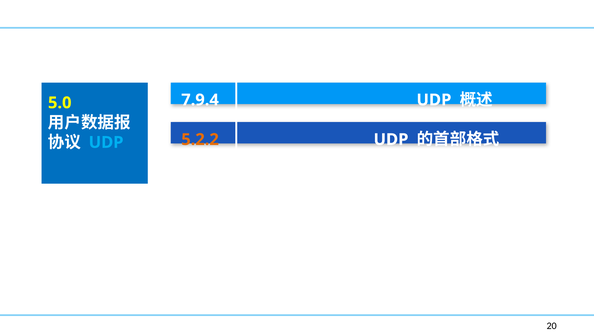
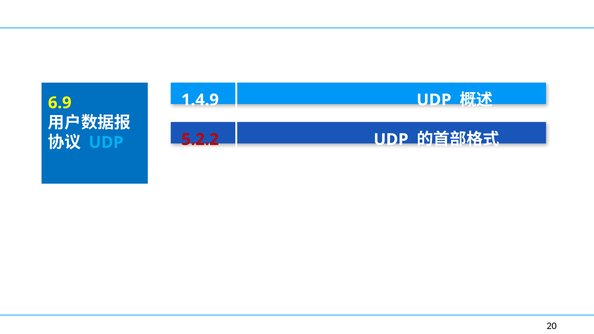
7.9.4: 7.9.4 -> 1.4.9
5.0: 5.0 -> 6.9
5.2.2 colour: orange -> red
